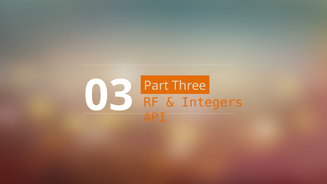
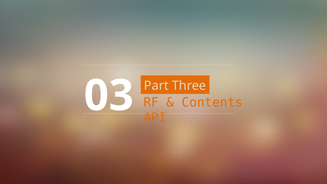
Integers: Integers -> Contents
